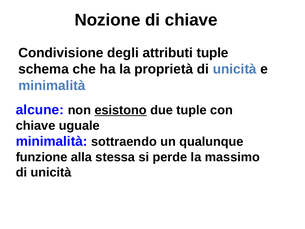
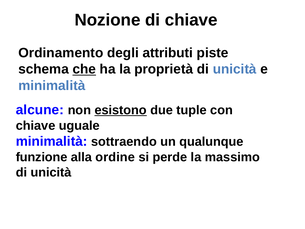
Condivisione: Condivisione -> Ordinamento
attributi tuple: tuple -> piste
che underline: none -> present
stessa: stessa -> ordine
